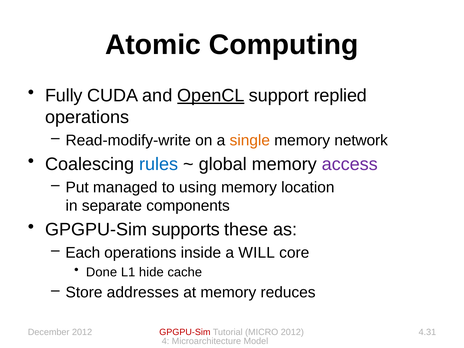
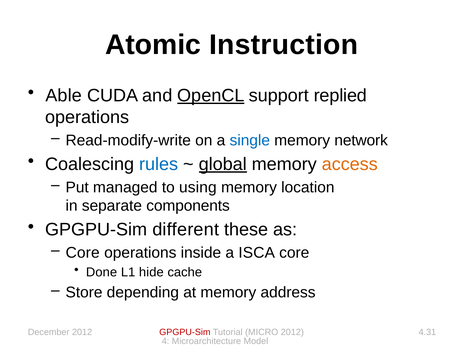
Computing: Computing -> Instruction
Fully: Fully -> Able
single colour: orange -> blue
global underline: none -> present
access colour: purple -> orange
supports: supports -> different
Each at (83, 253): Each -> Core
WILL: WILL -> ISCA
addresses: addresses -> depending
reduces: reduces -> address
